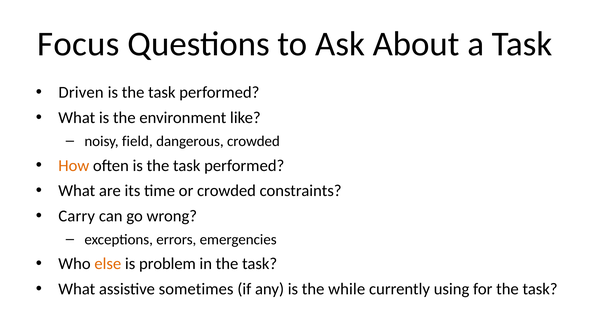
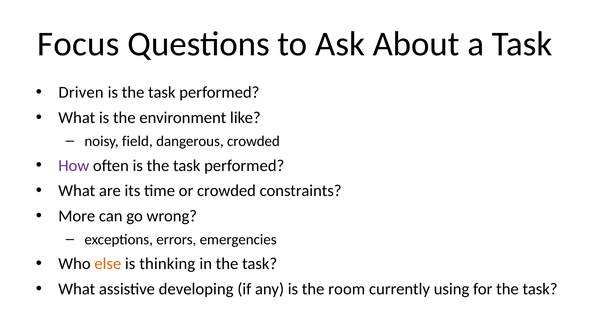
How colour: orange -> purple
Carry: Carry -> More
problem: problem -> thinking
sometimes: sometimes -> developing
while: while -> room
